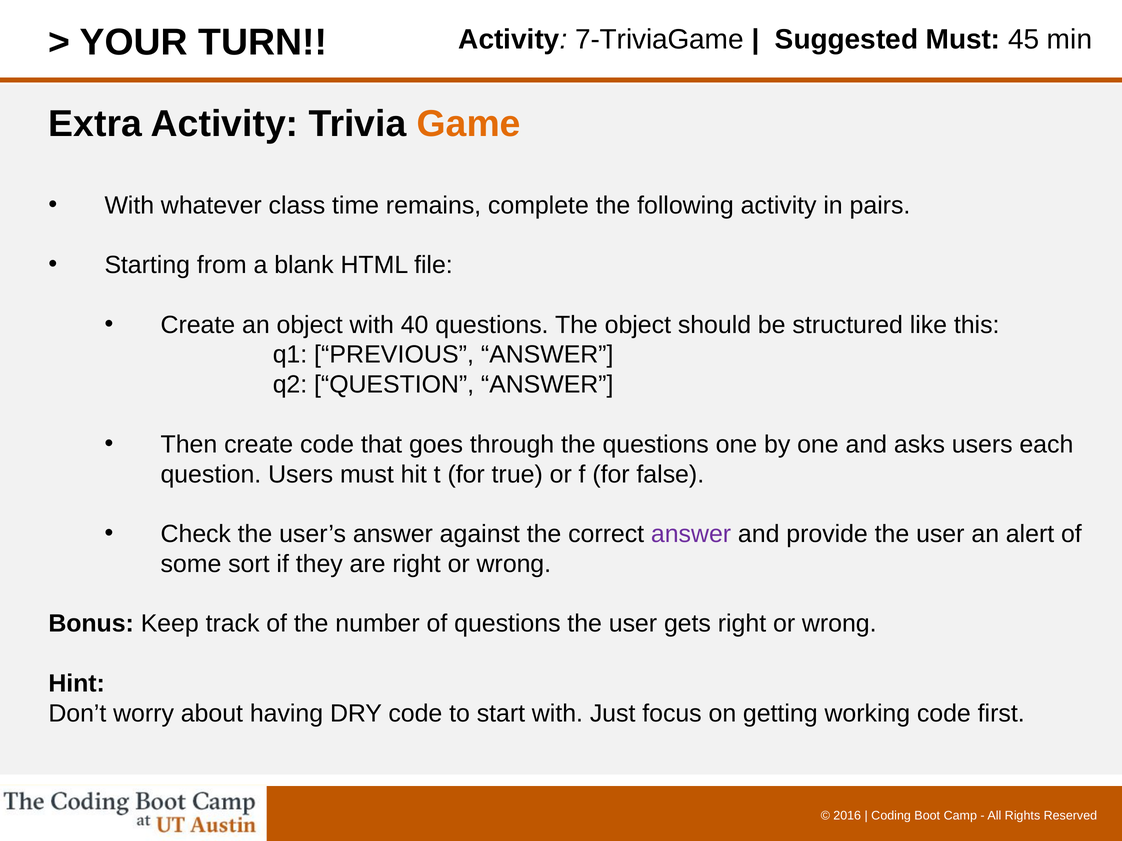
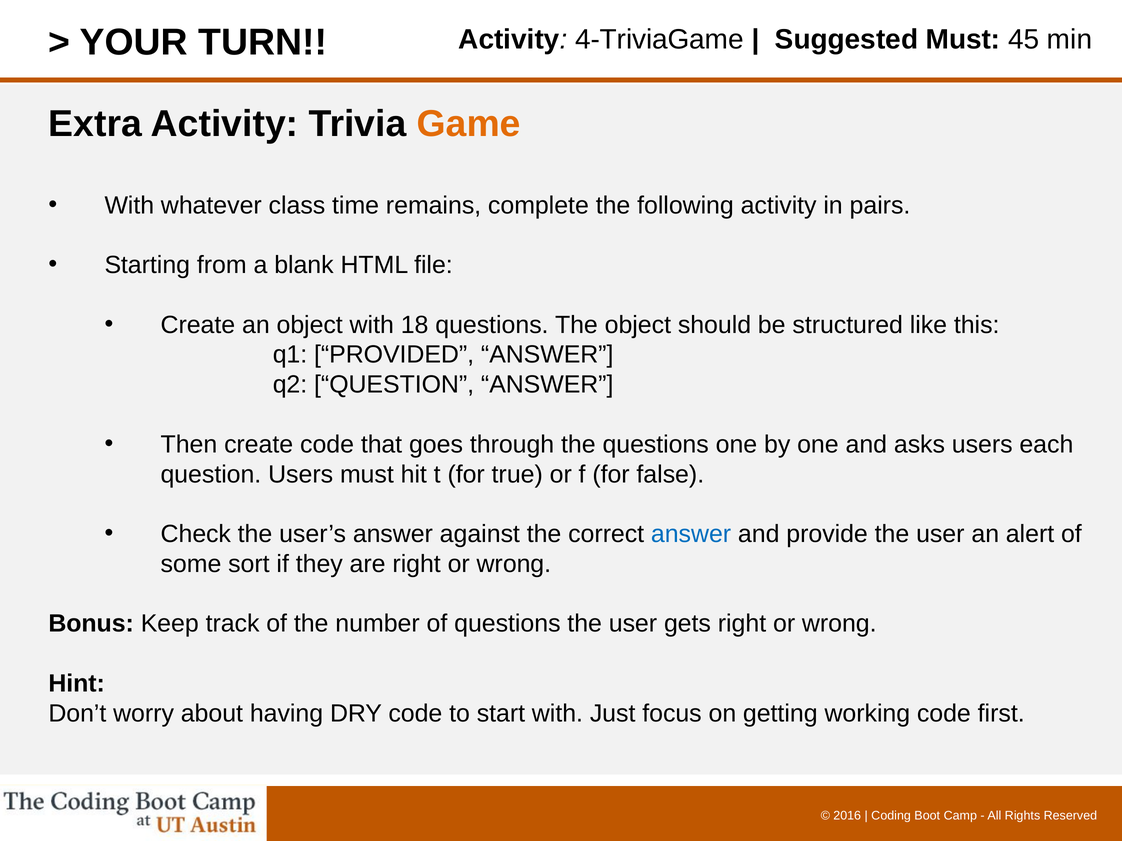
7-TriviaGame: 7-TriviaGame -> 4-TriviaGame
40: 40 -> 18
PREVIOUS: PREVIOUS -> PROVIDED
answer at (691, 534) colour: purple -> blue
